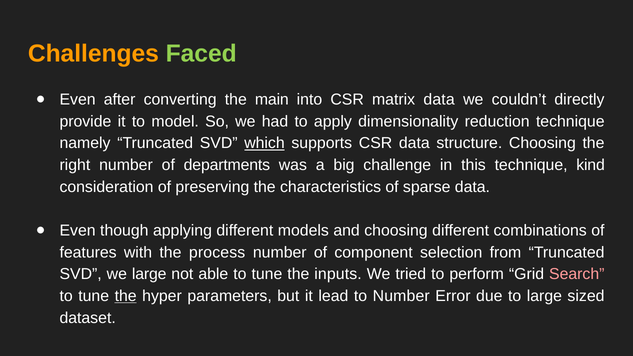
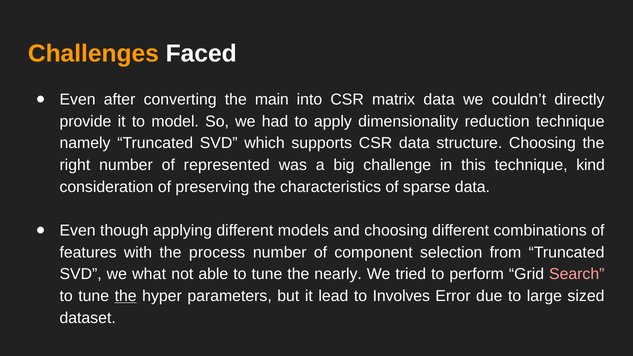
Faced colour: light green -> white
which underline: present -> none
departments: departments -> represented
we large: large -> what
inputs: inputs -> nearly
to Number: Number -> Involves
